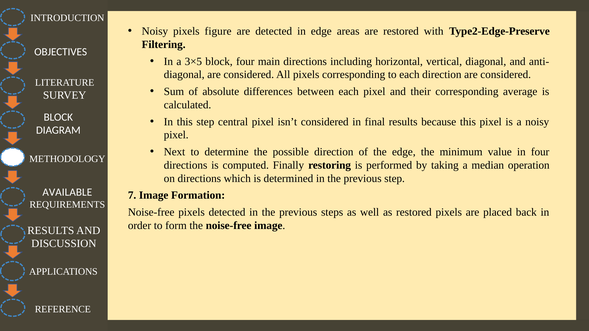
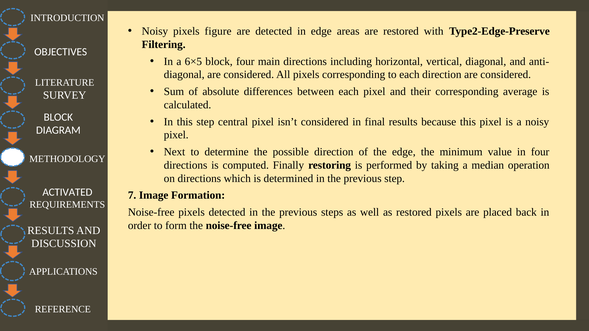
3×5: 3×5 -> 6×5
AVAILABLE: AVAILABLE -> ACTIVATED
